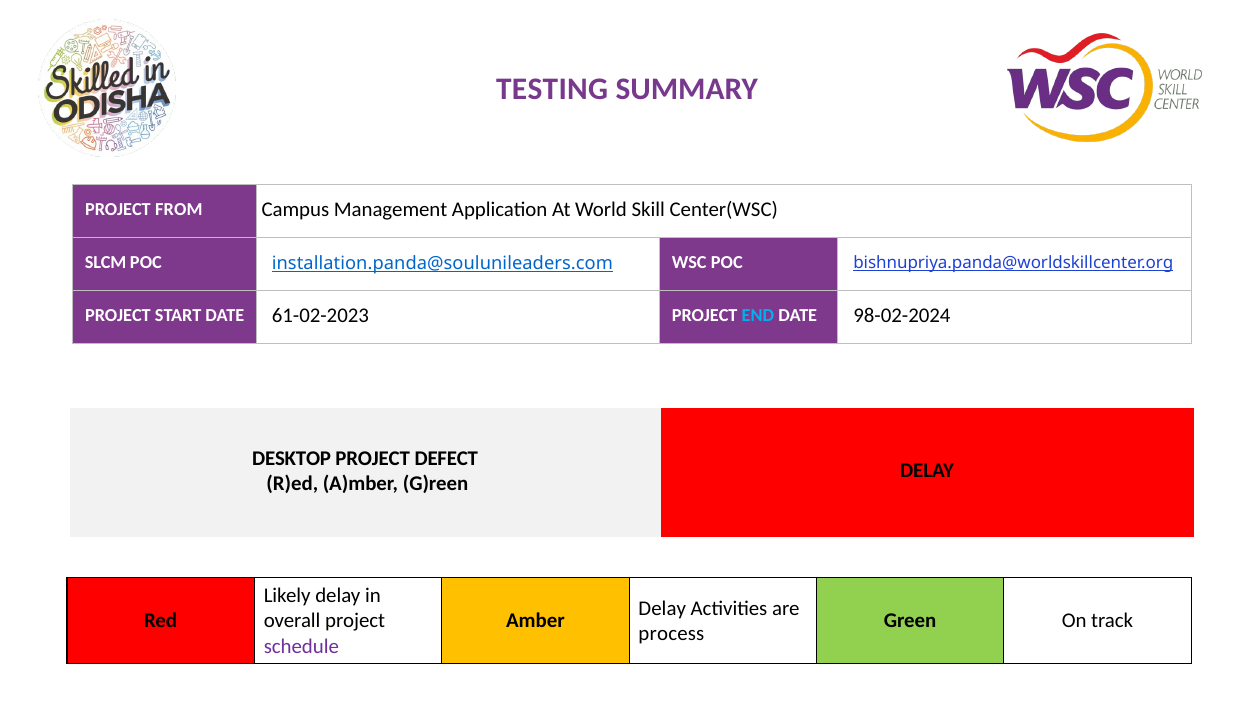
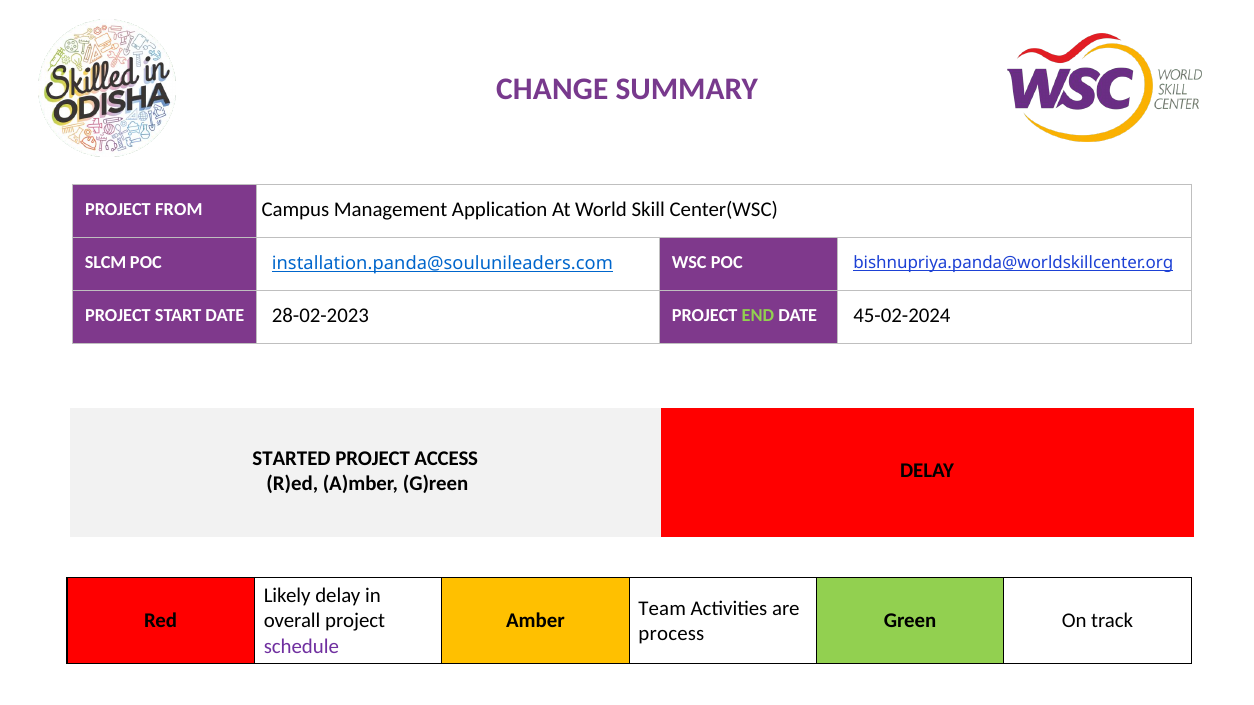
TESTING: TESTING -> CHANGE
61-02-2023: 61-02-2023 -> 28-02-2023
END colour: light blue -> light green
98-02-2024: 98-02-2024 -> 45-02-2024
DESKTOP: DESKTOP -> STARTED
DEFECT: DEFECT -> ACCESS
Delay at (662, 609): Delay -> Team
